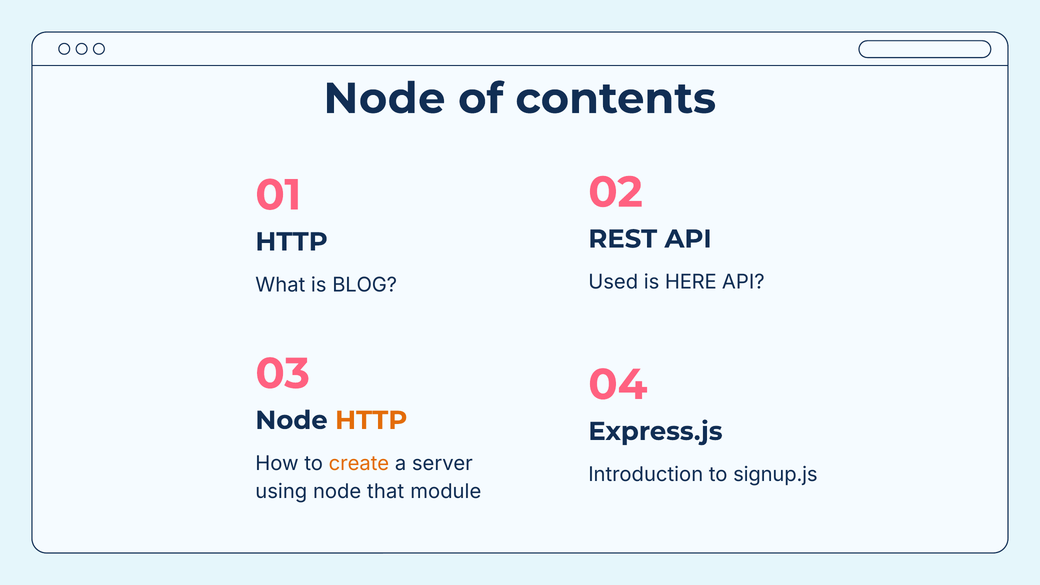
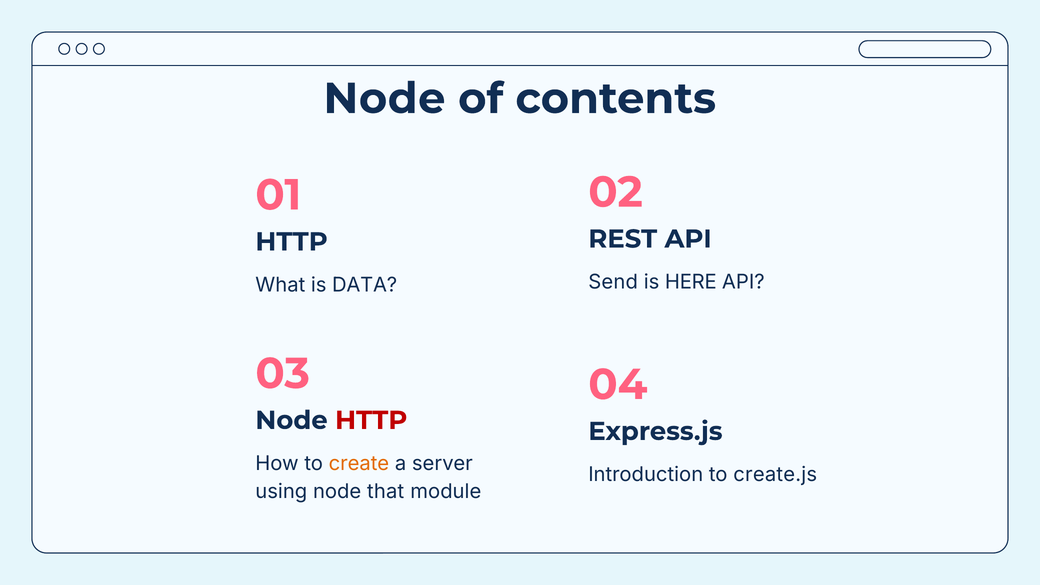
Used: Used -> Send
BLOG: BLOG -> DATA
HTTP at (371, 420) colour: orange -> red
signup.js: signup.js -> create.js
